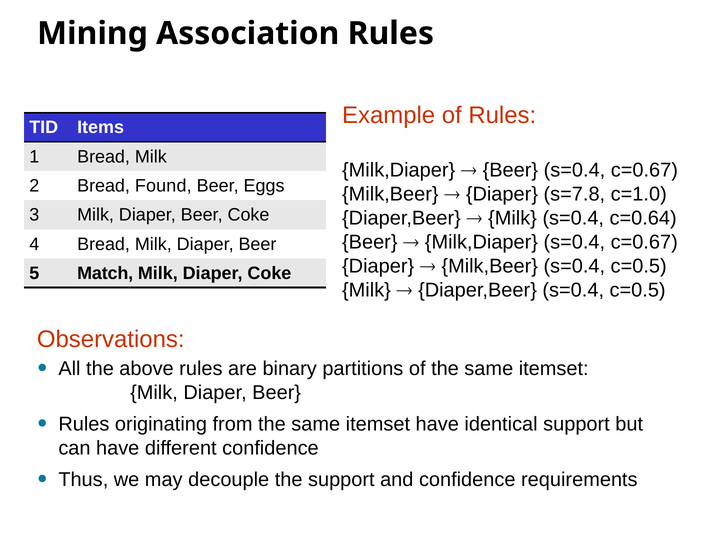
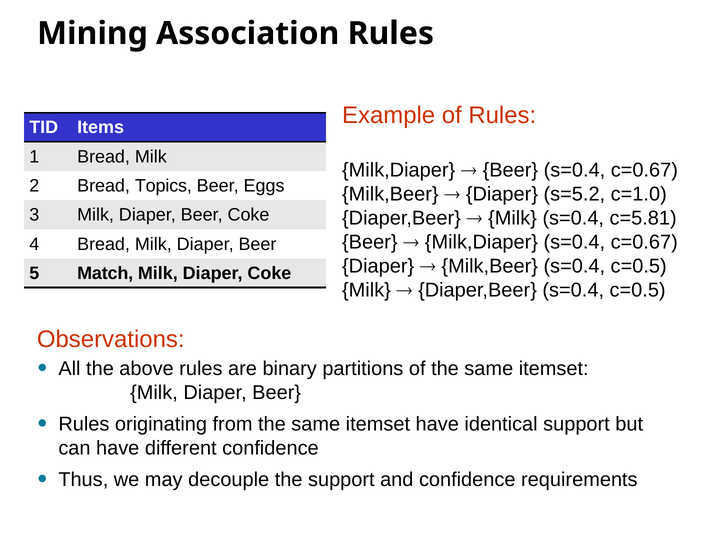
Found: Found -> Topics
s=7.8: s=7.8 -> s=5.2
c=0.64: c=0.64 -> c=5.81
